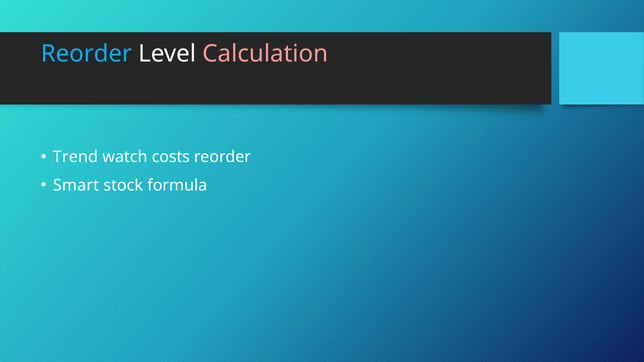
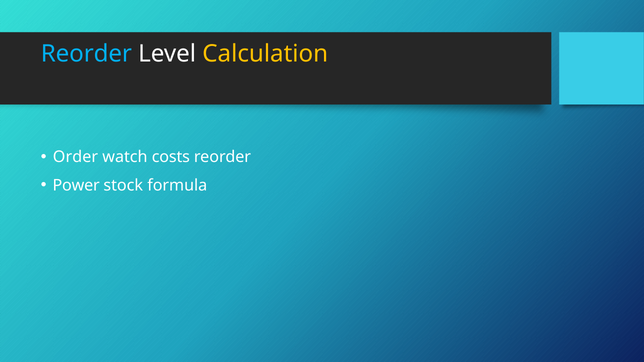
Calculation colour: pink -> yellow
Trend: Trend -> Order
Smart: Smart -> Power
